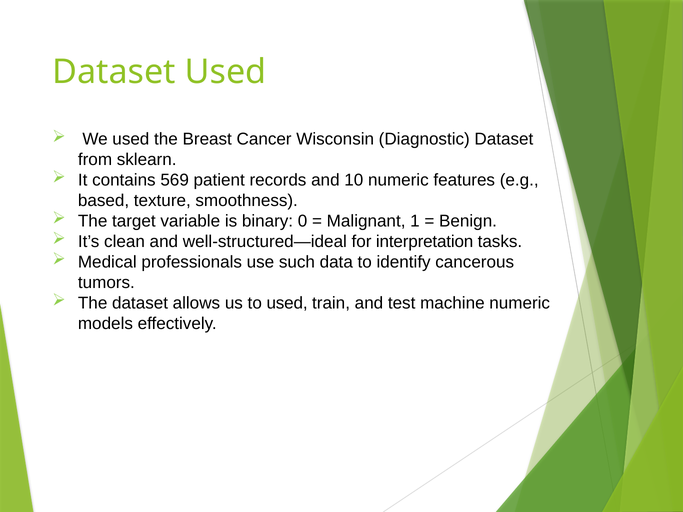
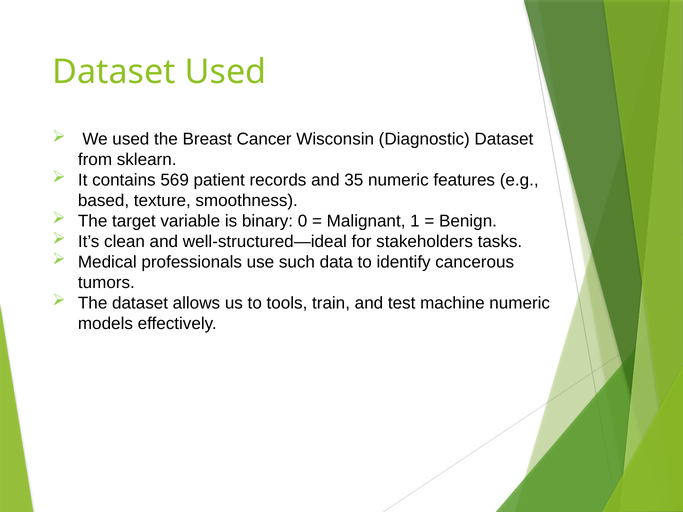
10: 10 -> 35
interpretation: interpretation -> stakeholders
to used: used -> tools
